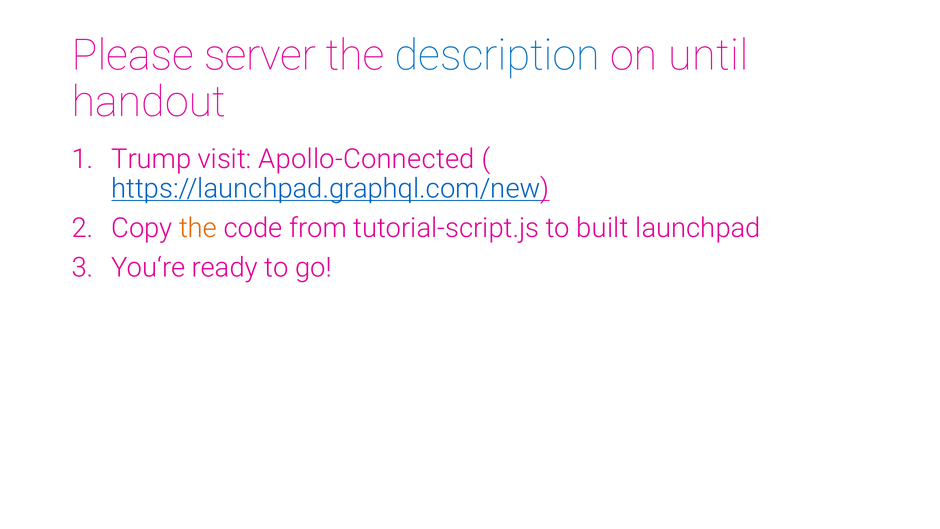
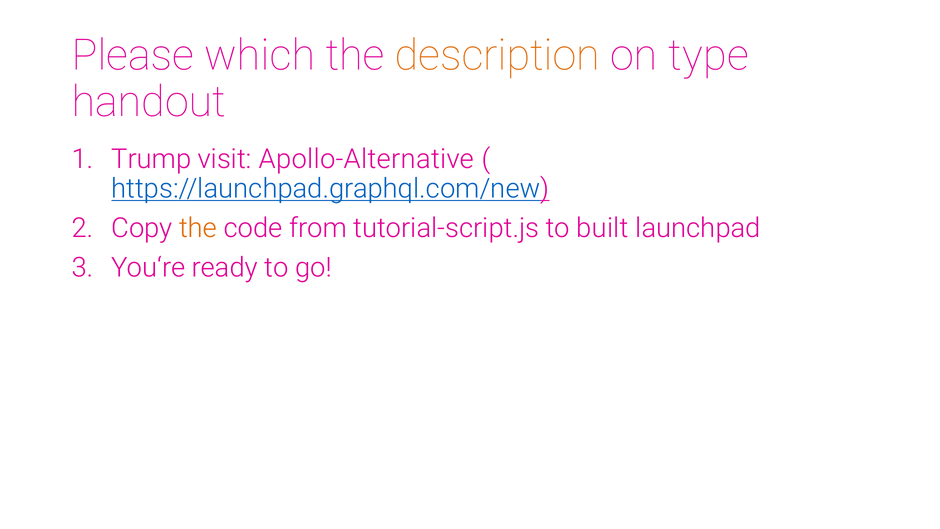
server: server -> which
description colour: blue -> orange
until: until -> type
Apollo-Connected: Apollo-Connected -> Apollo-Alternative
